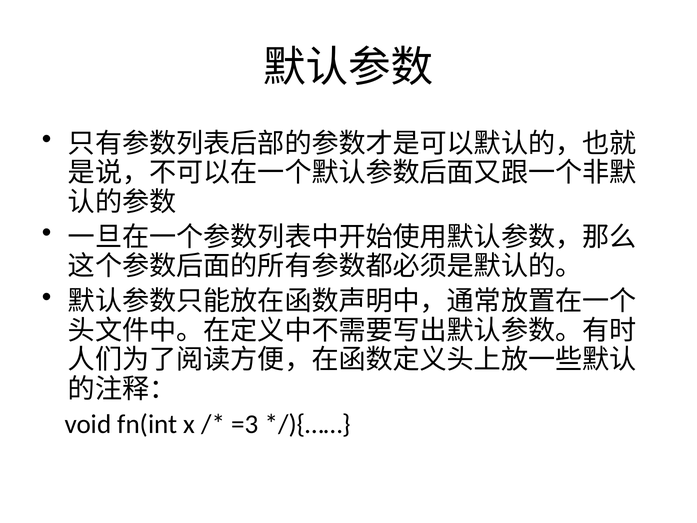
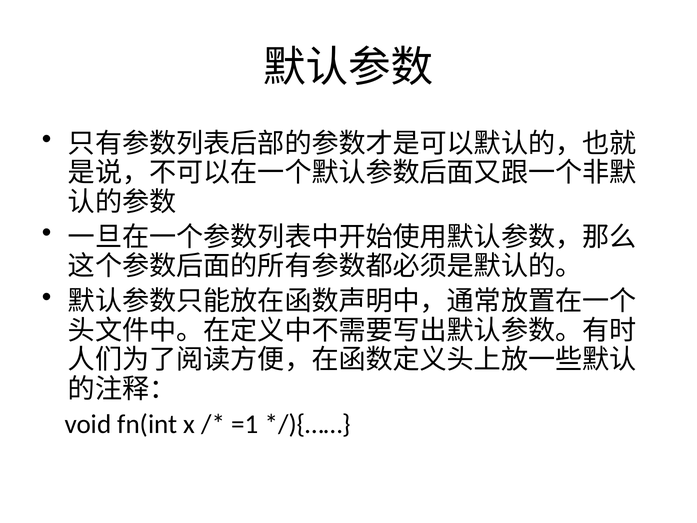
=3: =3 -> =1
